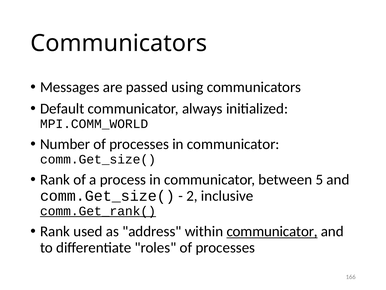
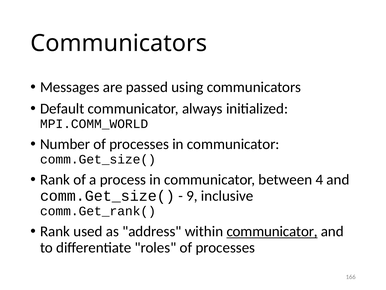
5: 5 -> 4
2: 2 -> 9
comm.Get_rank( underline: present -> none
